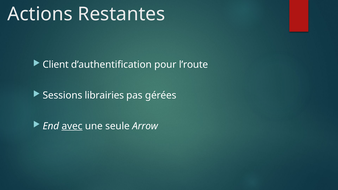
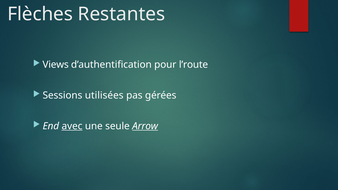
Actions: Actions -> Flèches
Client: Client -> Views
librairies: librairies -> utilisées
Arrow underline: none -> present
